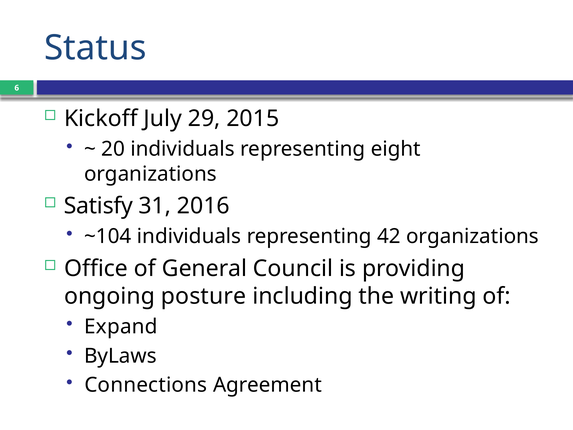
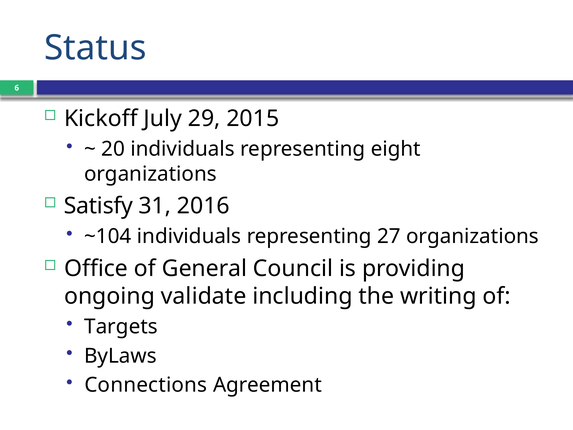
42: 42 -> 27
posture: posture -> validate
Expand: Expand -> Targets
